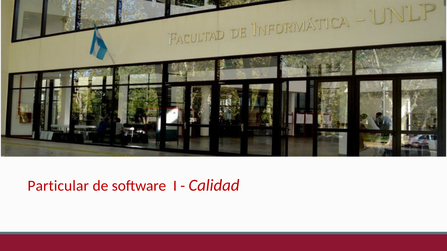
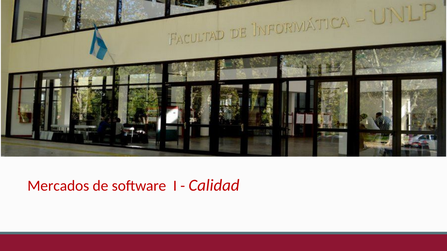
Particular: Particular -> Mercados
